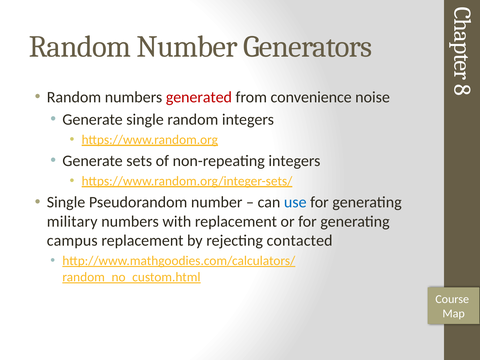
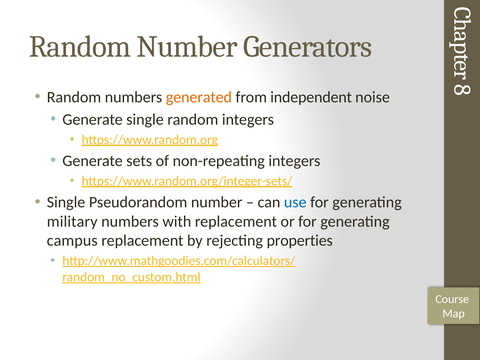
generated colour: red -> orange
convenience: convenience -> independent
contacted: contacted -> properties
